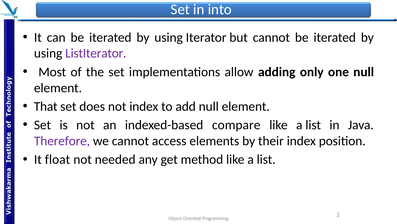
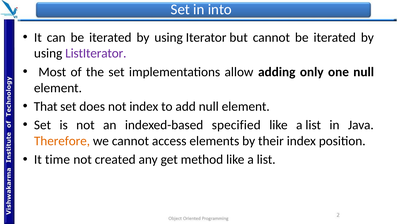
compare: compare -> specified
Therefore colour: purple -> orange
float: float -> time
needed: needed -> created
